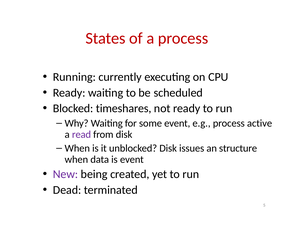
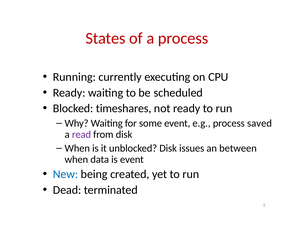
active: active -> saved
structure: structure -> between
New colour: purple -> blue
